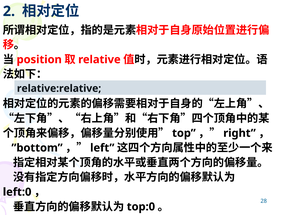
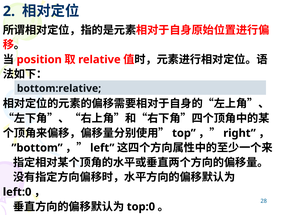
relative:relative: relative:relative -> bottom:relative
